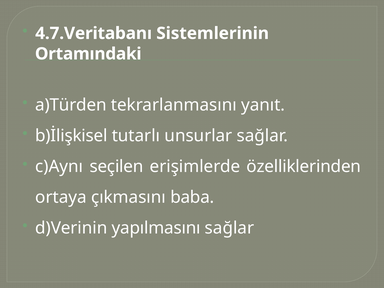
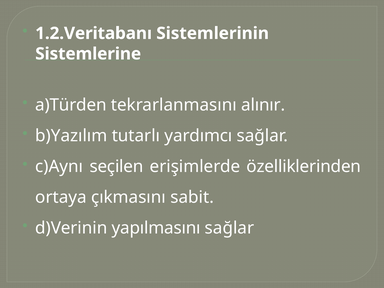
4.7.Veritabanı: 4.7.Veritabanı -> 1.2.Veritabanı
Ortamındaki: Ortamındaki -> Sistemlerine
yanıt: yanıt -> alınır
b)İlişkisel: b)İlişkisel -> b)Yazılım
unsurlar: unsurlar -> yardımcı
baba: baba -> sabit
